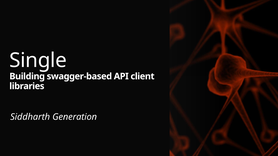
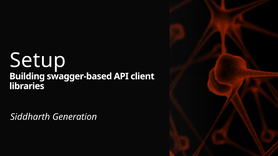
Single: Single -> Setup
